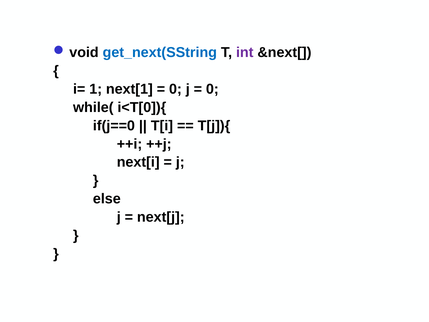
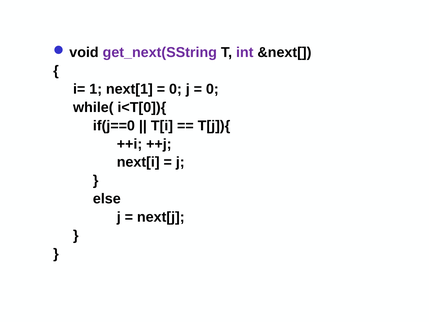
get_next(SString colour: blue -> purple
